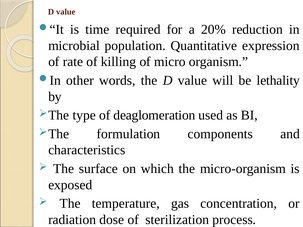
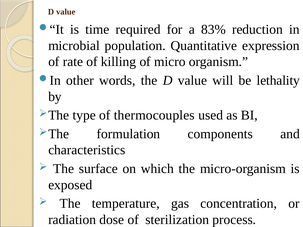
20%: 20% -> 83%
deaglomeration: deaglomeration -> thermocouples
